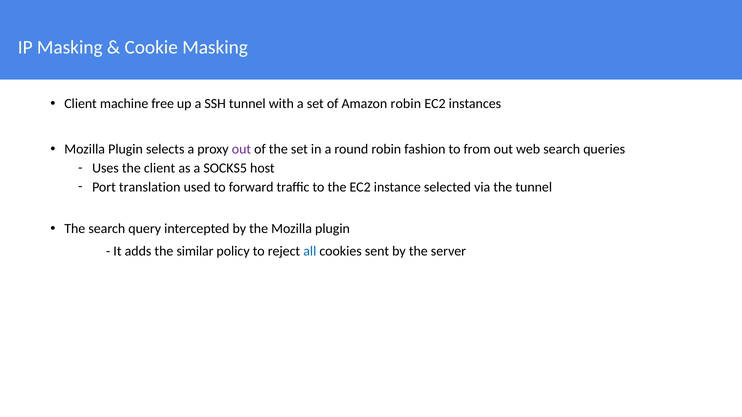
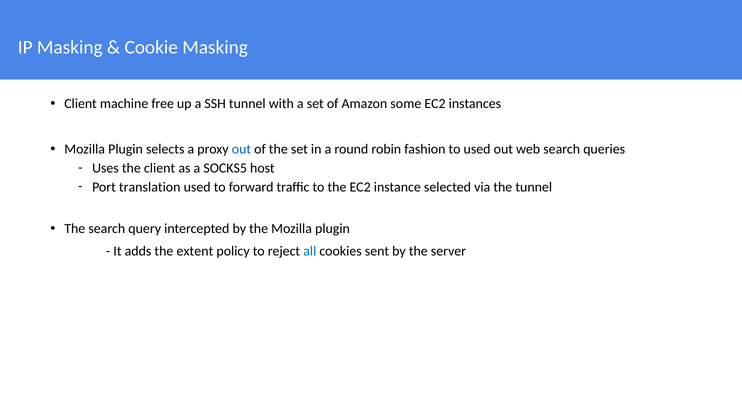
Amazon robin: robin -> some
out at (241, 149) colour: purple -> blue
to from: from -> used
similar: similar -> extent
